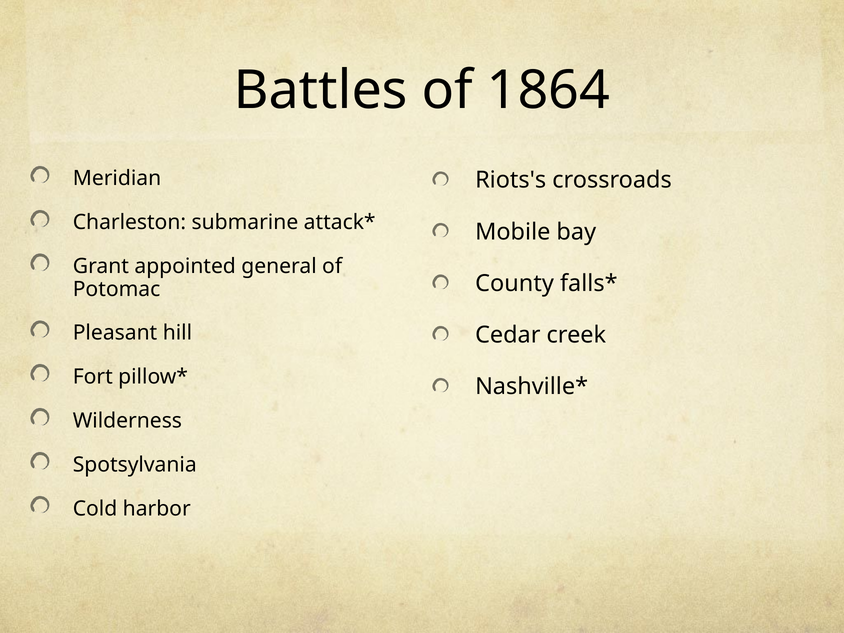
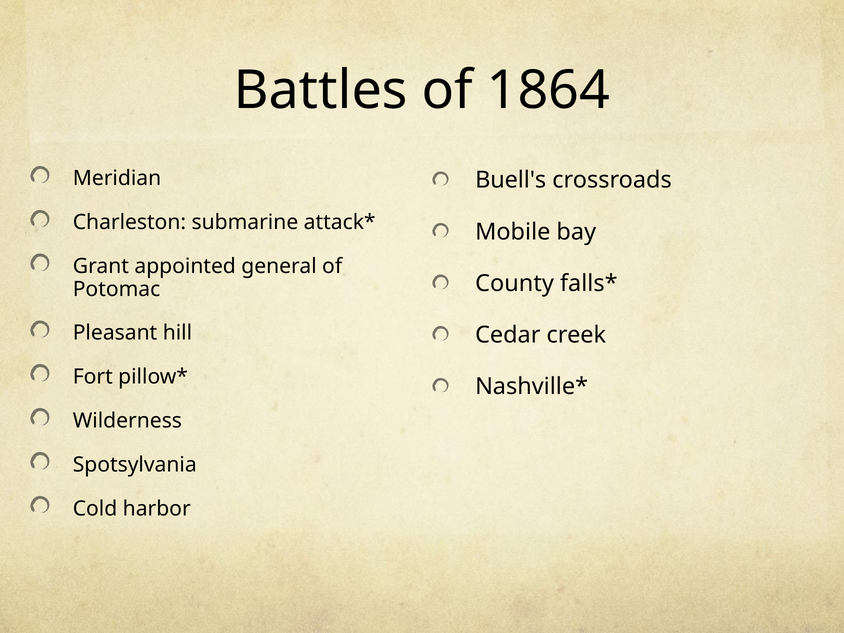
Riots's: Riots's -> Buell's
